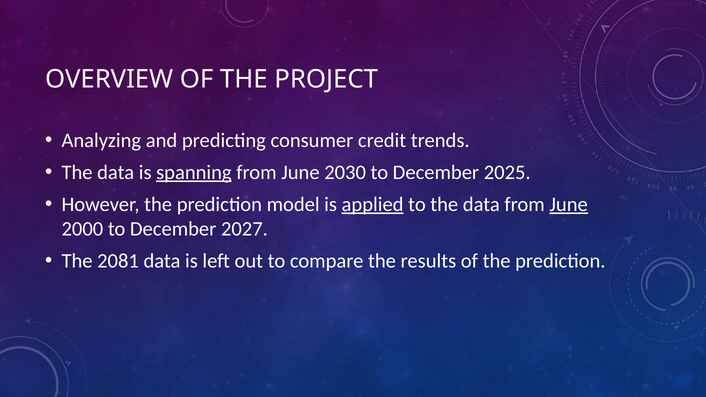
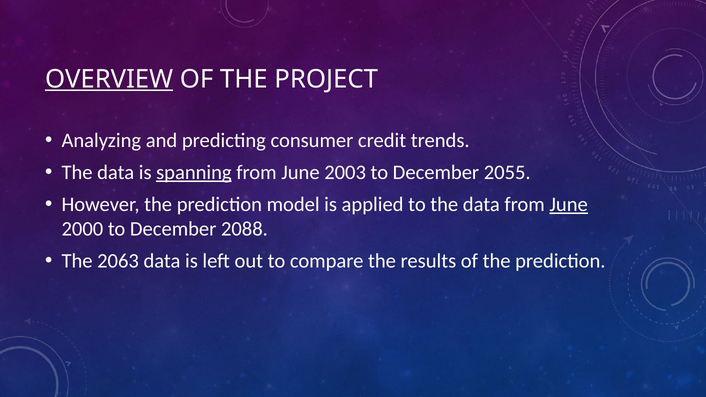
OVERVIEW underline: none -> present
2030: 2030 -> 2003
2025: 2025 -> 2055
applied underline: present -> none
2027: 2027 -> 2088
2081: 2081 -> 2063
